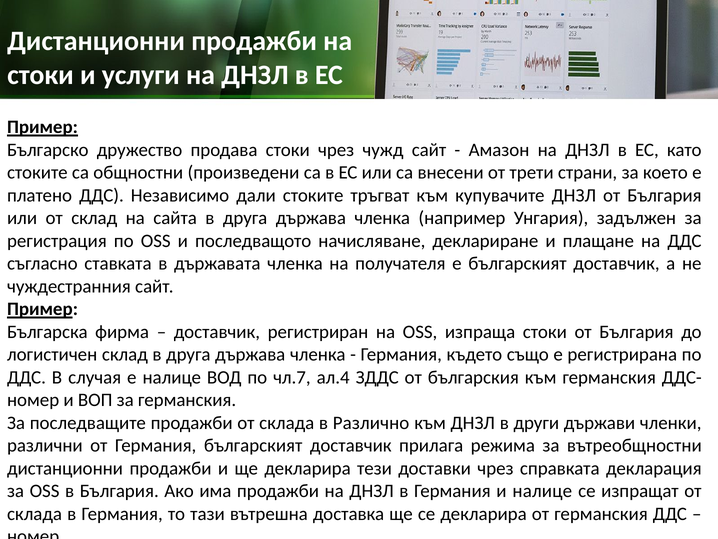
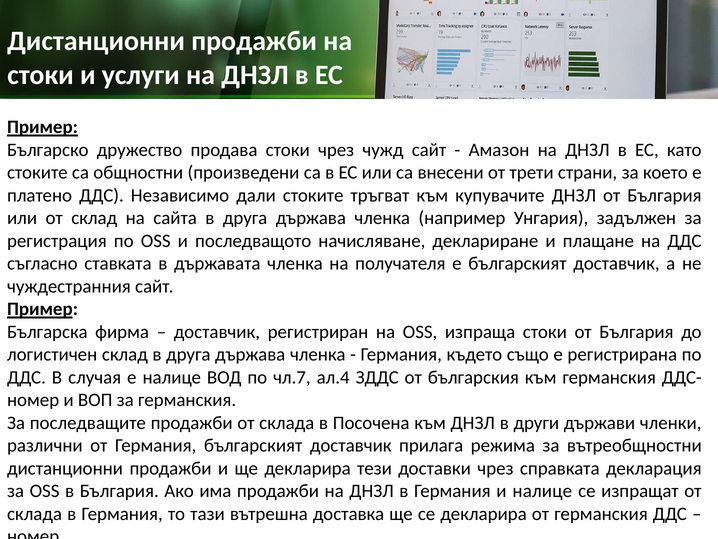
Различно: Различно -> Посочена
